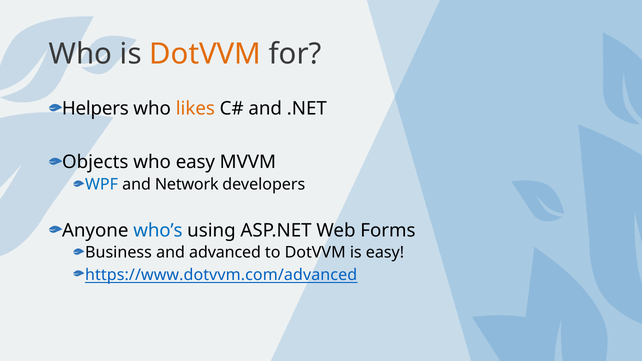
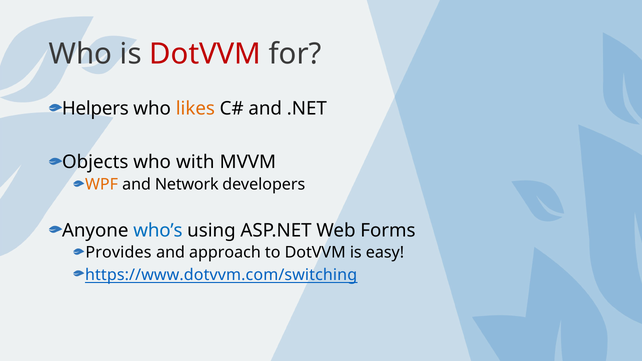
DotVVM at (205, 54) colour: orange -> red
who easy: easy -> with
WPF colour: blue -> orange
Business: Business -> Provides
advanced: advanced -> approach
https://www.dotvvm.com/advanced: https://www.dotvvm.com/advanced -> https://www.dotvvm.com/switching
